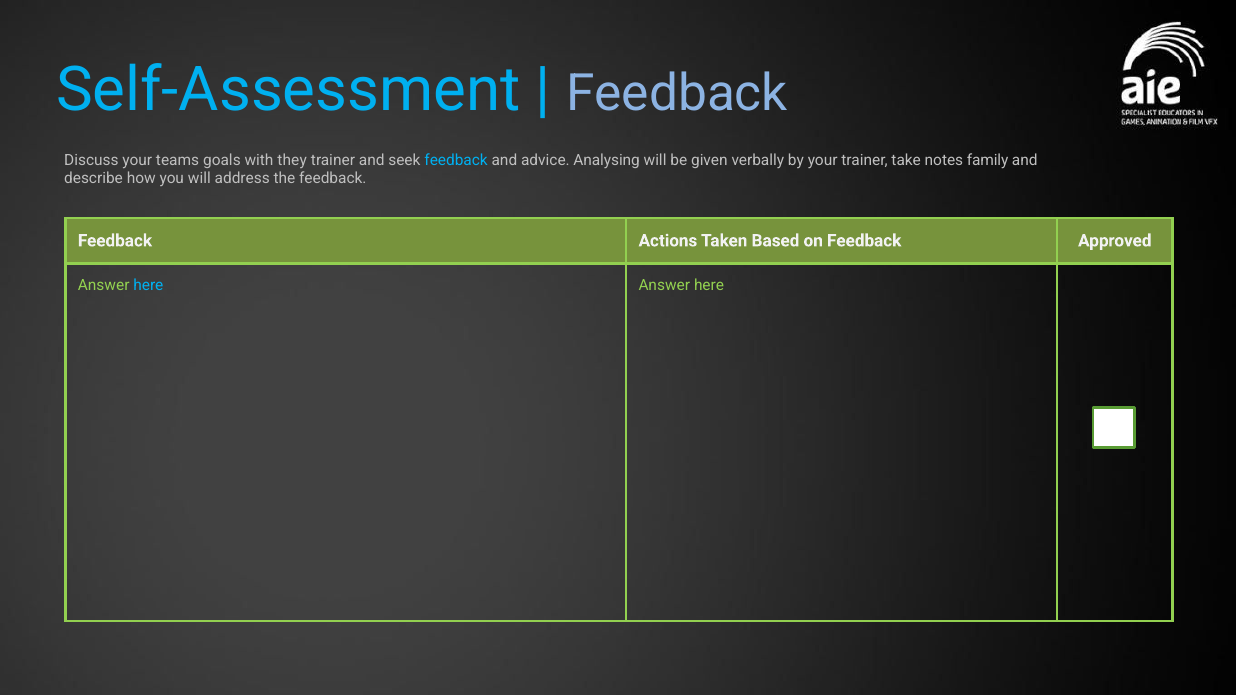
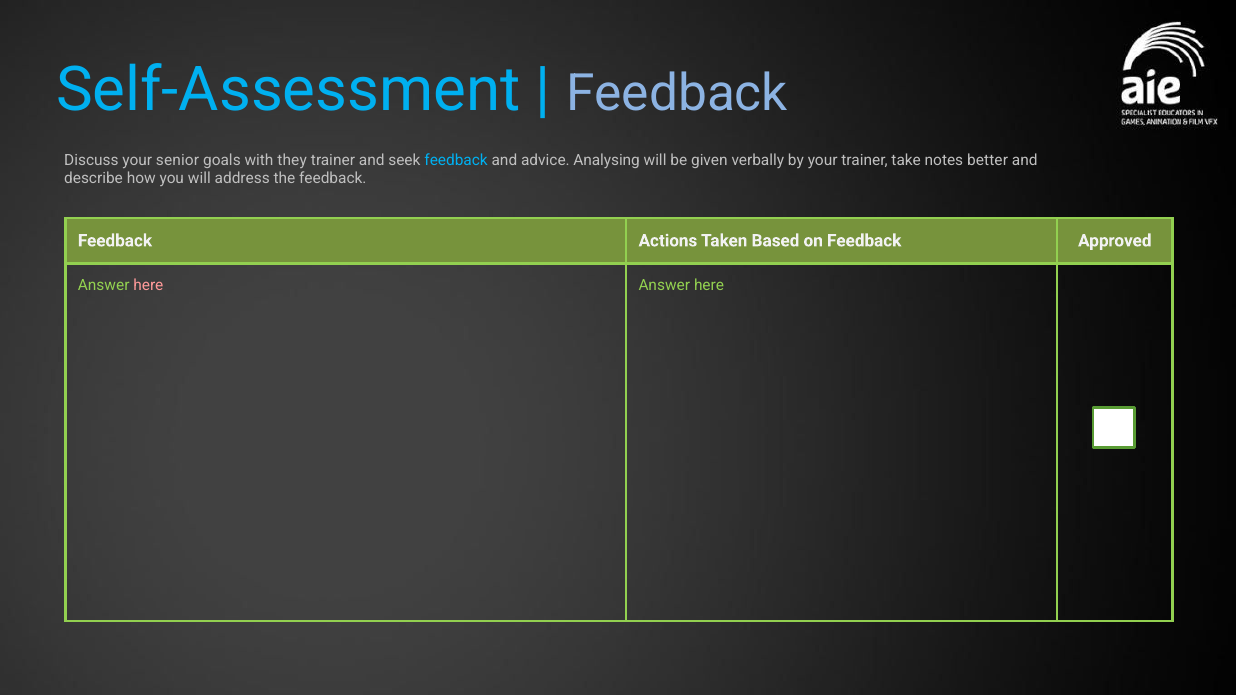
teams: teams -> senior
family: family -> better
here at (148, 285) colour: light blue -> pink
